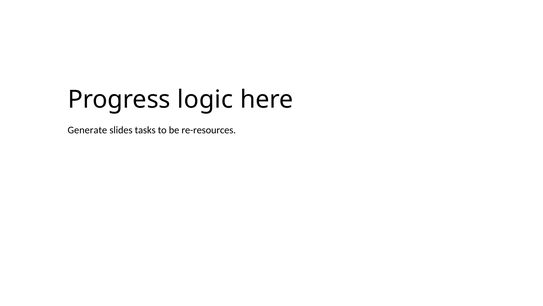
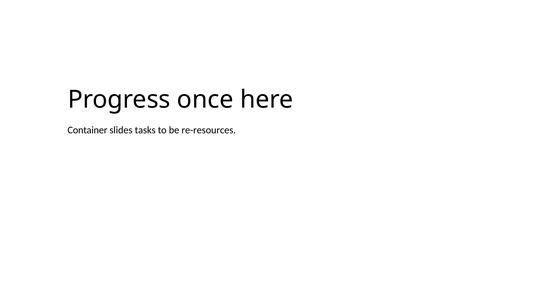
logic: logic -> once
Generate: Generate -> Container
